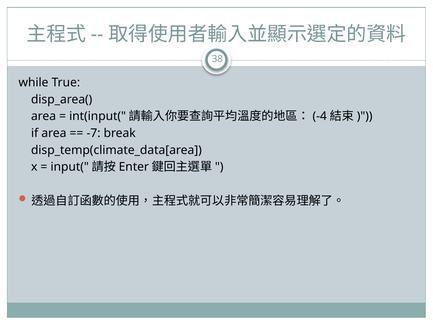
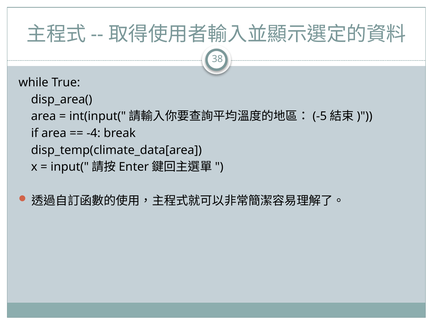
-4: -4 -> -5
-7: -7 -> -4
